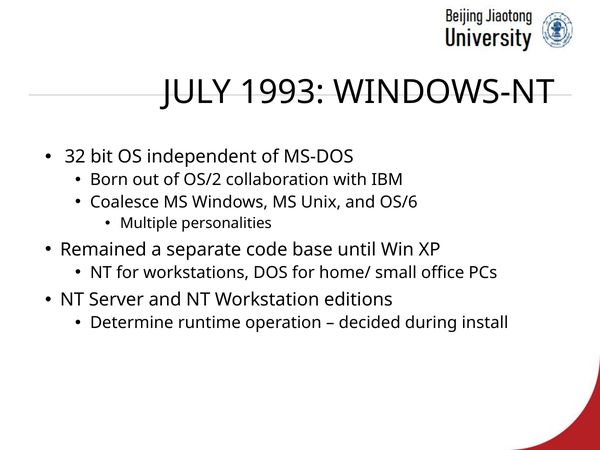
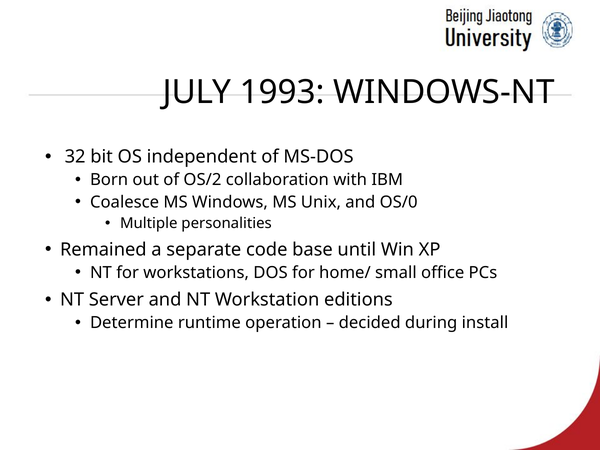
OS/6: OS/6 -> OS/0
